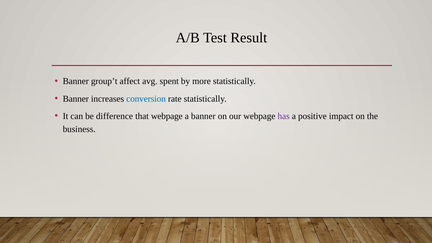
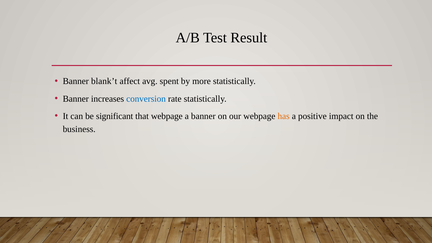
group’t: group’t -> blank’t
difference: difference -> significant
has colour: purple -> orange
